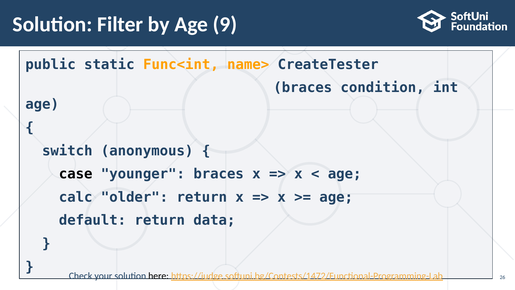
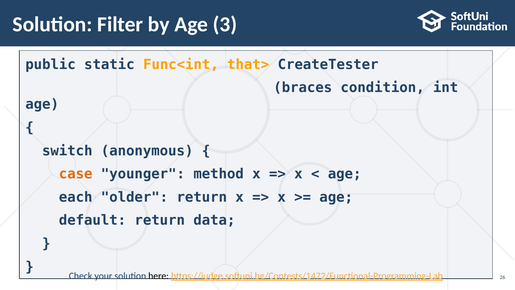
9: 9 -> 3
name>: name> -> that>
case colour: black -> orange
younger braces: braces -> method
calc: calc -> each
